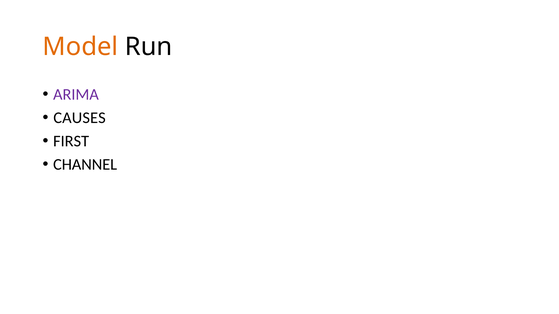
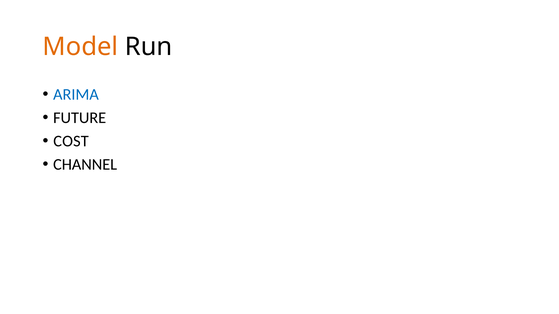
ARIMA colour: purple -> blue
CAUSES: CAUSES -> FUTURE
FIRST: FIRST -> COST
